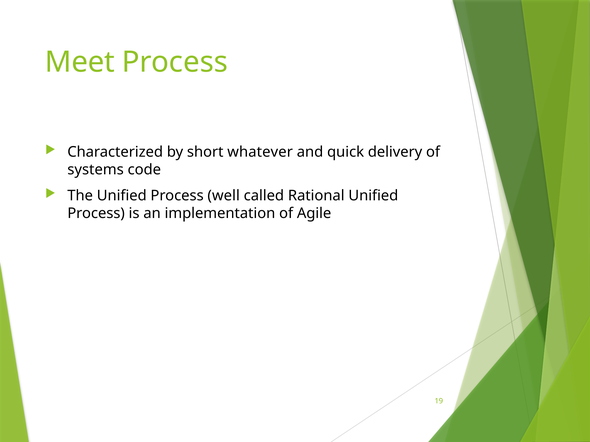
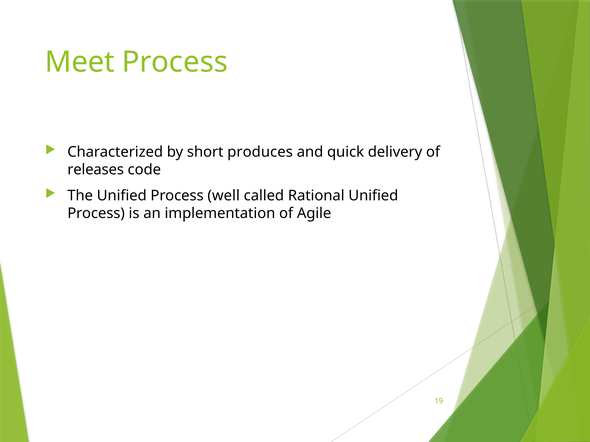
whatever: whatever -> produces
systems: systems -> releases
